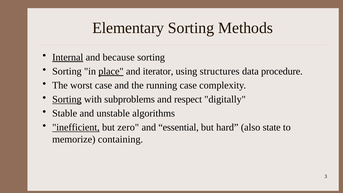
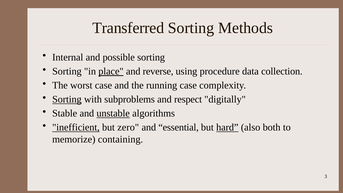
Elementary: Elementary -> Transferred
Internal underline: present -> none
because: because -> possible
iterator: iterator -> reverse
structures: structures -> procedure
procedure: procedure -> collection
unstable underline: none -> present
hard underline: none -> present
state: state -> both
